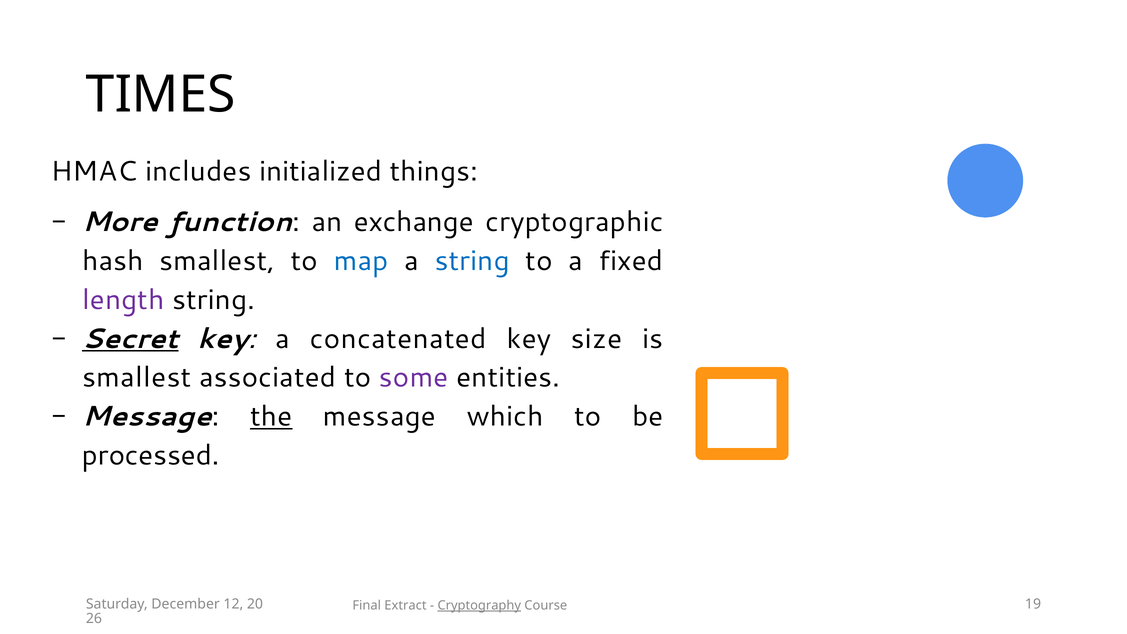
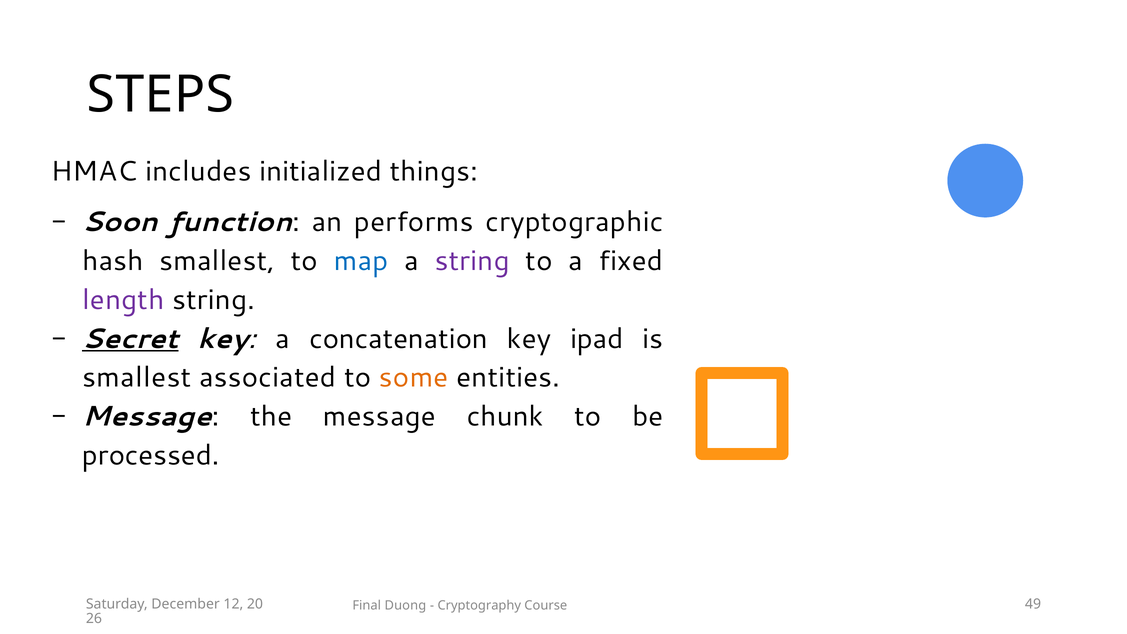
TIMES: TIMES -> STEPS
More: More -> Soon
exchange: exchange -> performs
string at (472, 261) colour: blue -> purple
concatenated: concatenated -> concatenation
size: size -> ipad
some colour: purple -> orange
the underline: present -> none
which: which -> chunk
Extract: Extract -> Duong
Cryptography underline: present -> none
19: 19 -> 49
